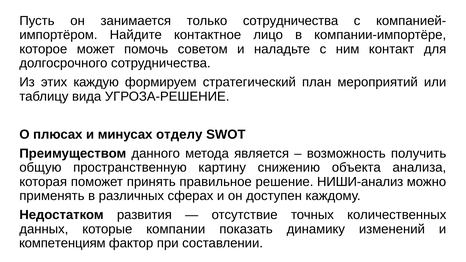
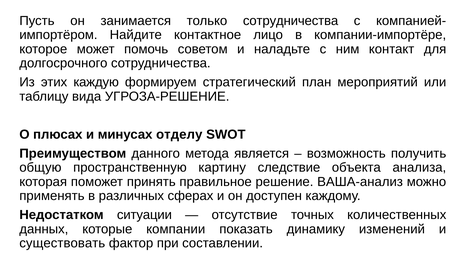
снижению: снижению -> следствие
НИШИ-анализ: НИШИ-анализ -> ВАША-анализ
развития: развития -> ситуации
компетенциям: компетенциям -> существовать
